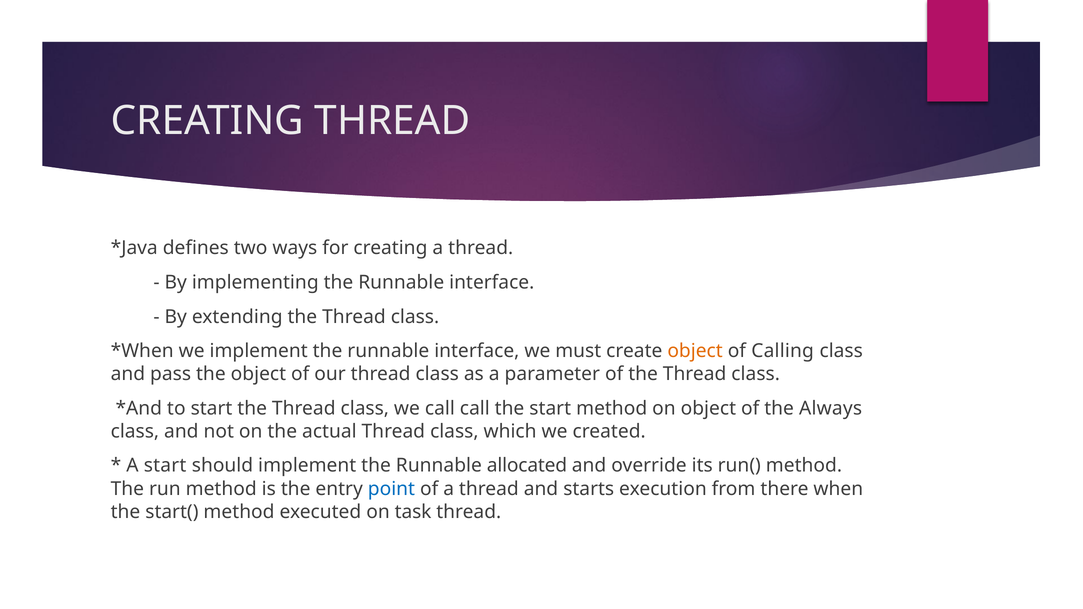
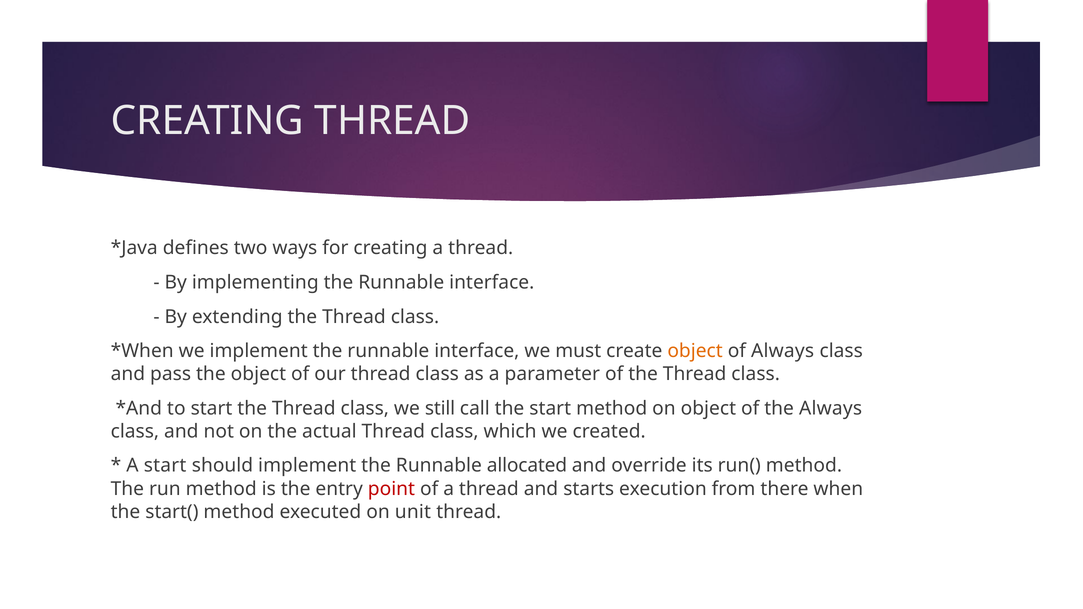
of Calling: Calling -> Always
we call: call -> still
point colour: blue -> red
task: task -> unit
